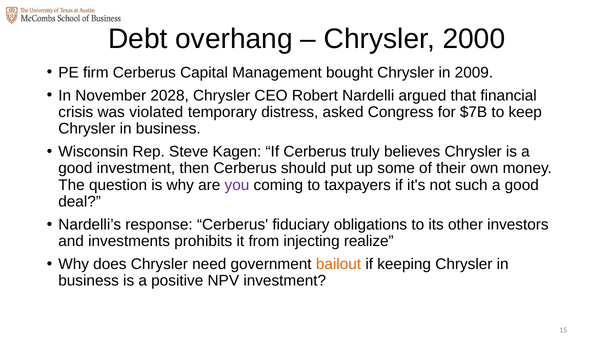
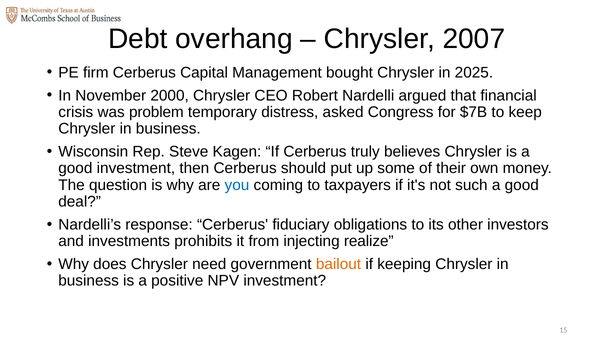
2000: 2000 -> 2007
2009: 2009 -> 2025
2028: 2028 -> 2000
violated: violated -> problem
you colour: purple -> blue
